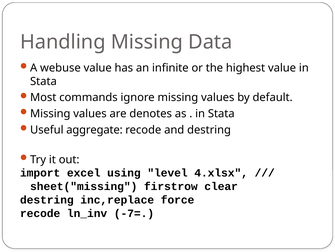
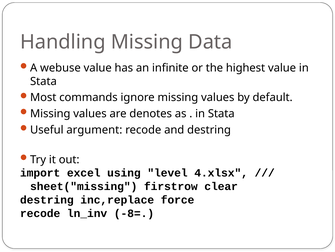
aggregate: aggregate -> argument
-7=: -7= -> -8=
